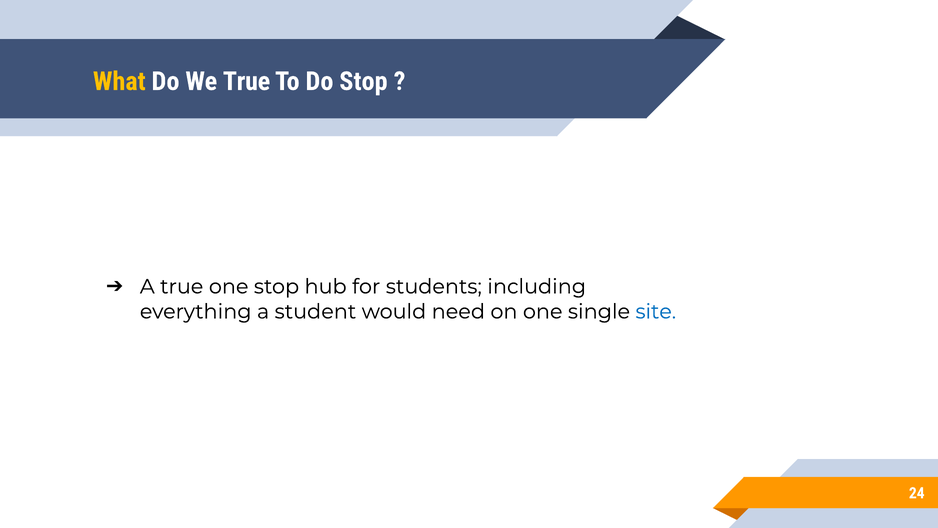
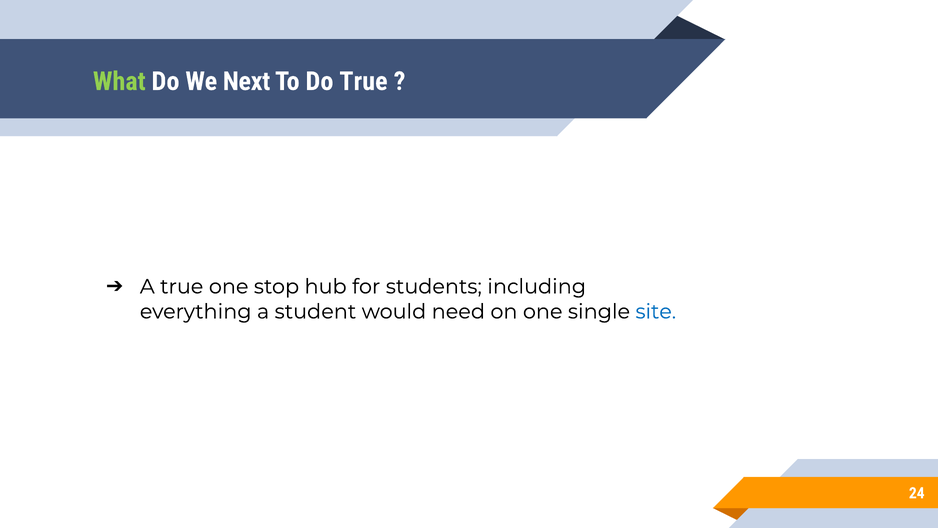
What colour: yellow -> light green
We True: True -> Next
Do Stop: Stop -> True
